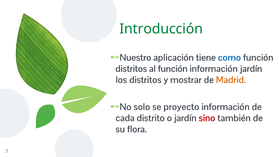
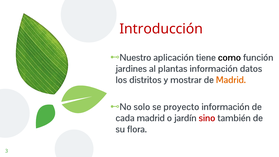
Introducción colour: green -> red
como colour: blue -> black
distritos at (131, 69): distritos -> jardines
al función: función -> plantas
información jardín: jardín -> datos
cada distrito: distrito -> madrid
